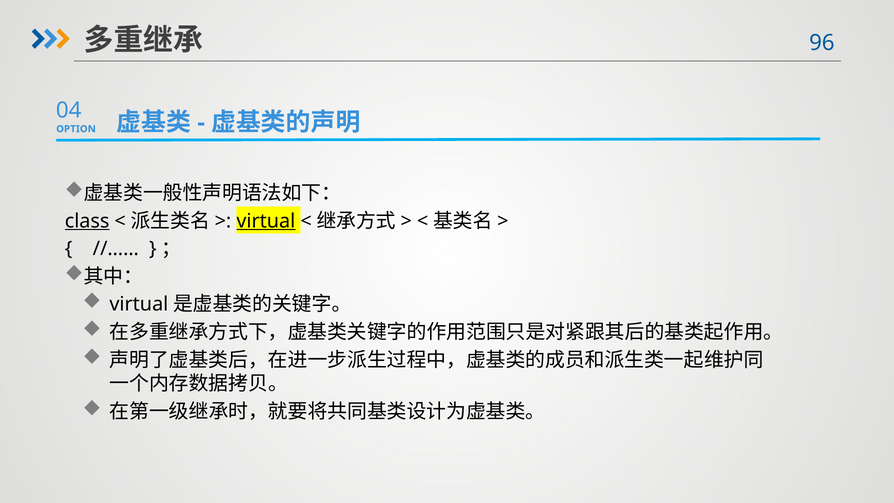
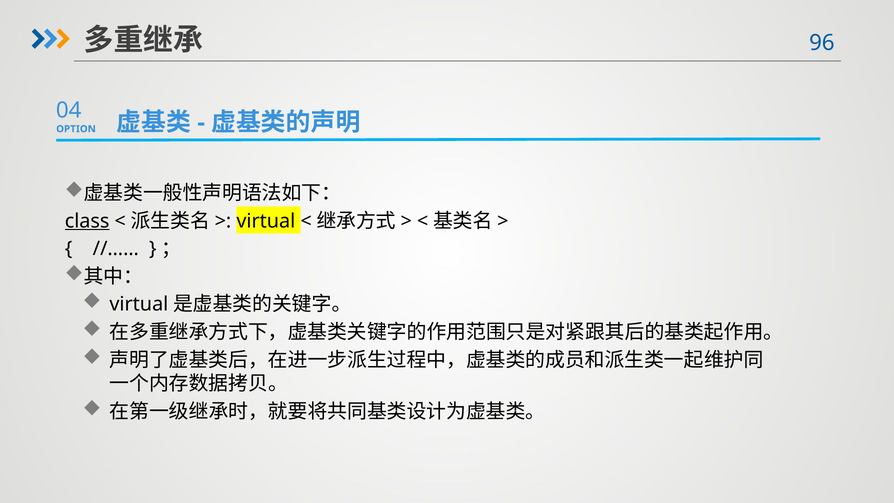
virtual underline: present -> none
